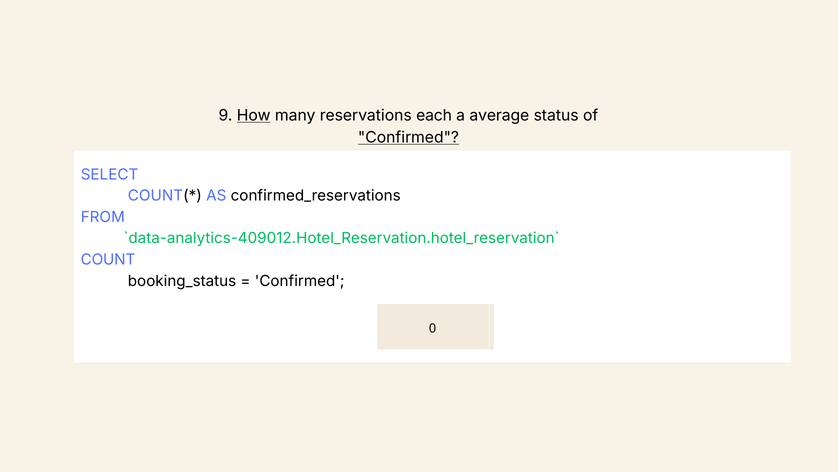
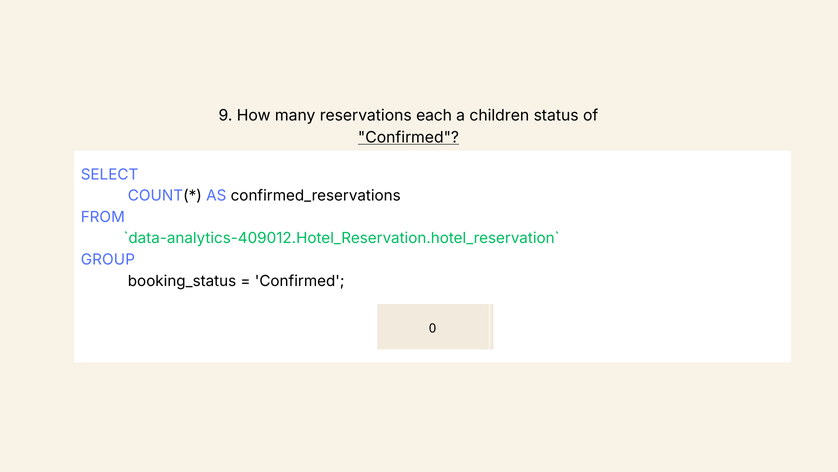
How underline: present -> none
average: average -> children
COUNT: COUNT -> GROUP
